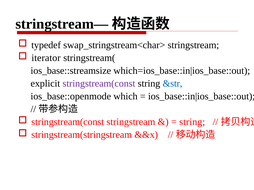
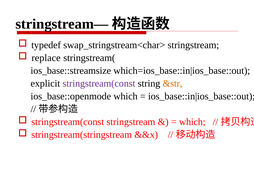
iterator: iterator -> replace
&str colour: blue -> orange
string at (192, 122): string -> which
